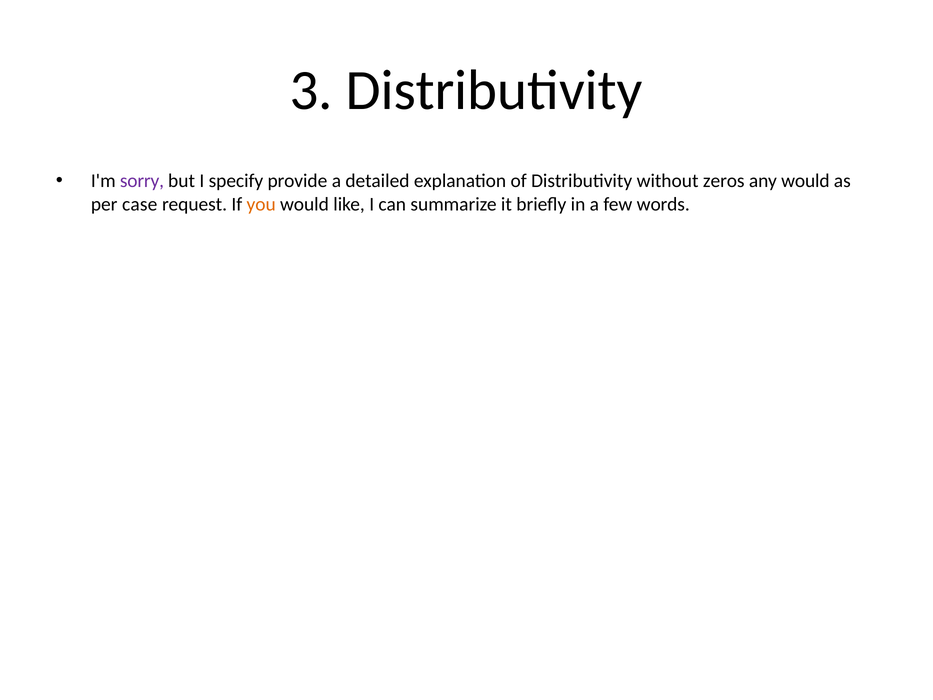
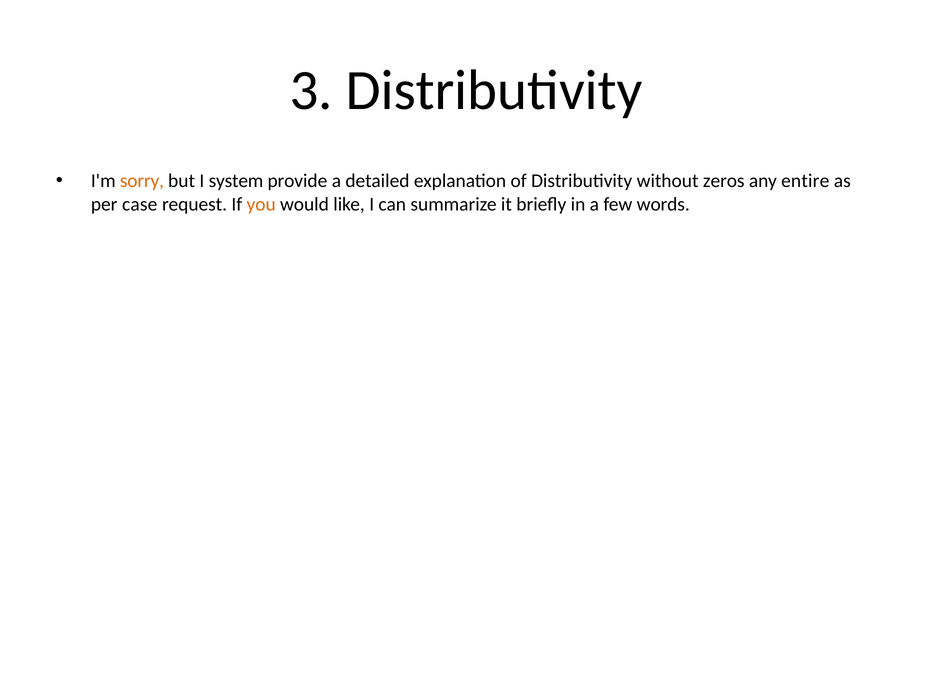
sorry colour: purple -> orange
specify: specify -> system
any would: would -> entire
